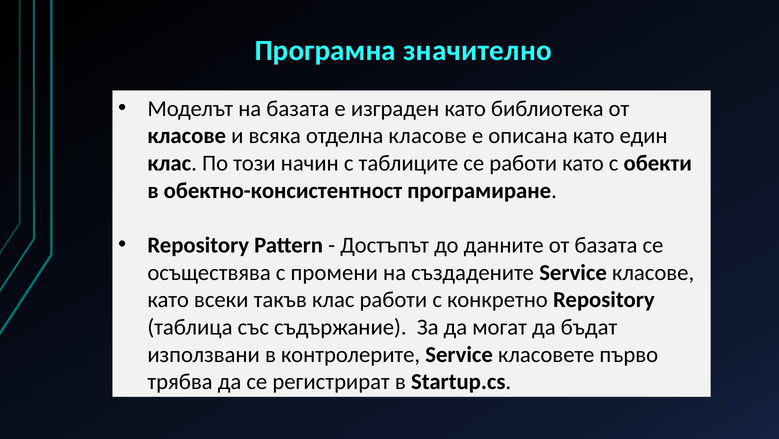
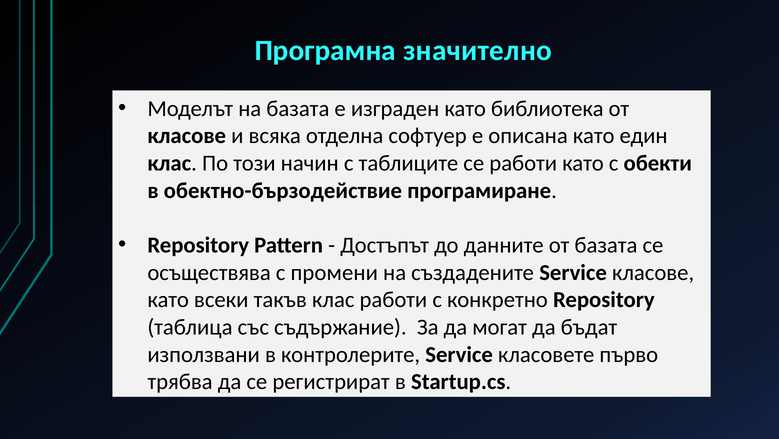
отделна класове: класове -> софтуер
обектно-консистентност: обектно-консистентност -> обектно-бързодействие
